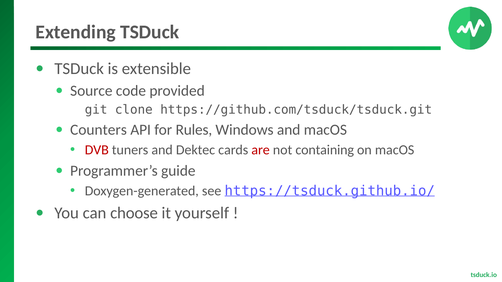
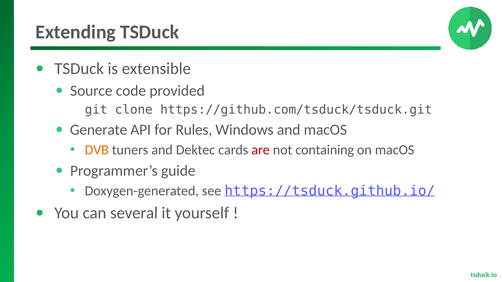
Counters: Counters -> Generate
DVB colour: red -> orange
choose: choose -> several
